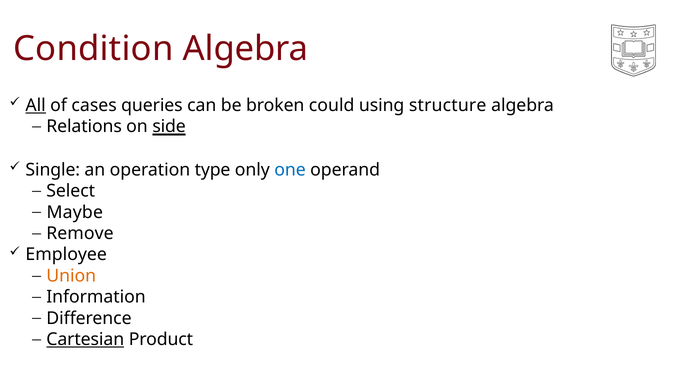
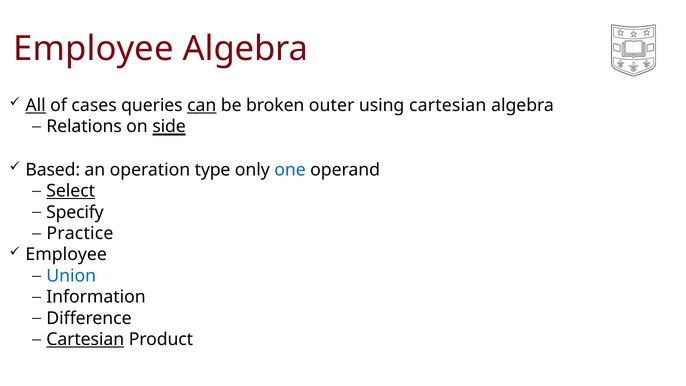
Condition at (93, 49): Condition -> Employee
can underline: none -> present
could: could -> outer
using structure: structure -> cartesian
Single: Single -> Based
Select underline: none -> present
Maybe: Maybe -> Specify
Remove: Remove -> Practice
Union colour: orange -> blue
